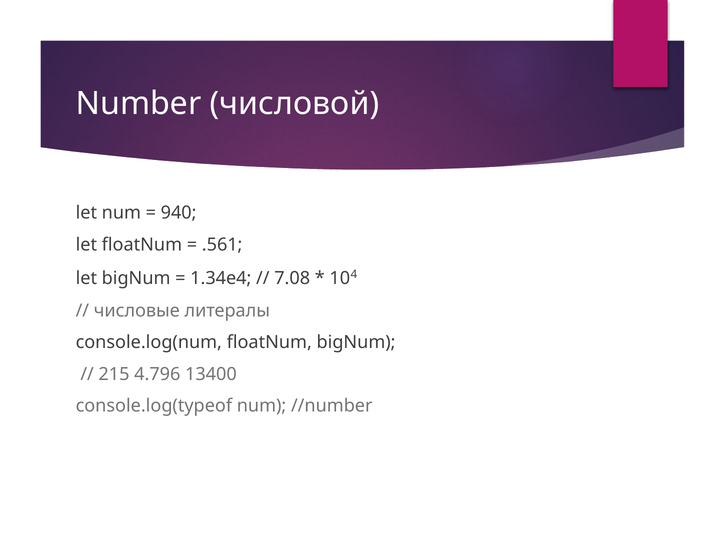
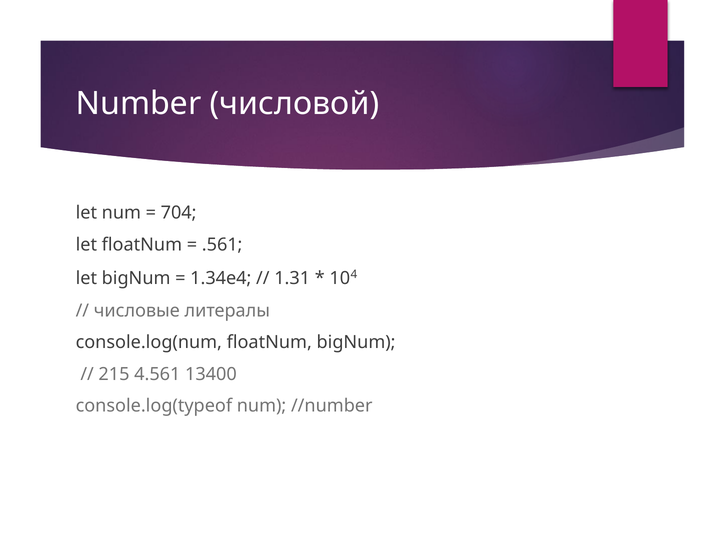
940: 940 -> 704
7.08: 7.08 -> 1.31
4.796: 4.796 -> 4.561
